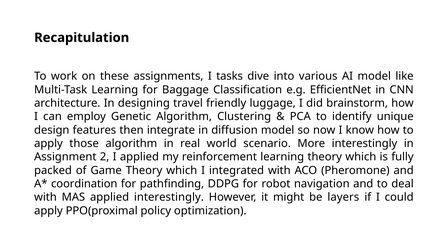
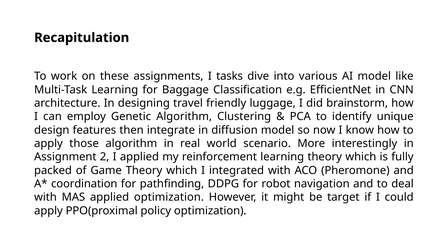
applied interestingly: interestingly -> optimization
layers: layers -> target
